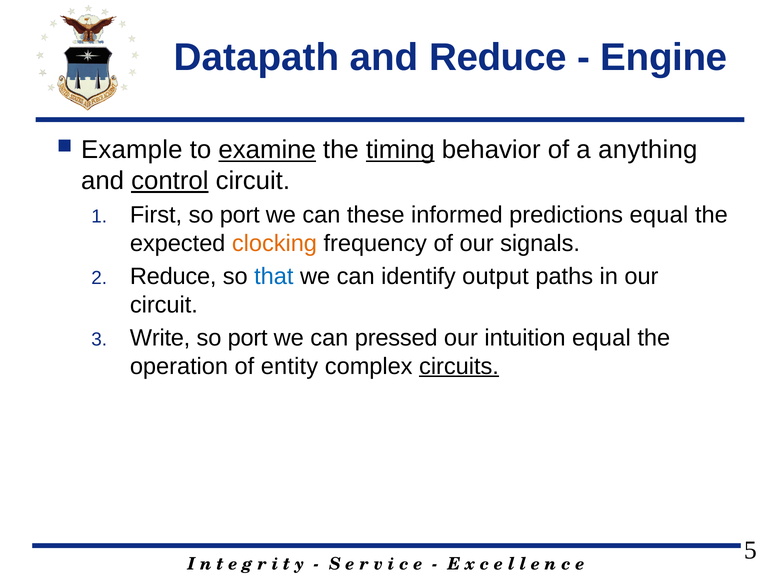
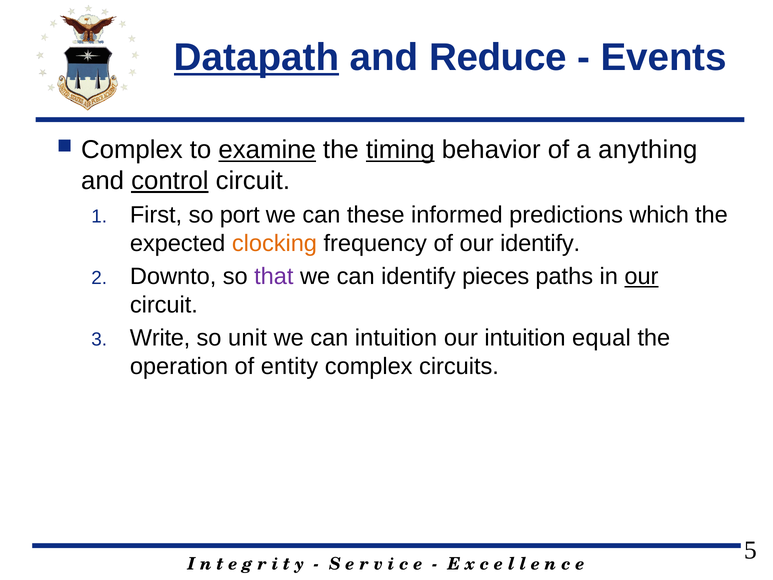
Datapath underline: none -> present
Engine: Engine -> Events
Example at (132, 150): Example -> Complex
predictions equal: equal -> which
our signals: signals -> identify
Reduce at (173, 276): Reduce -> Downto
that colour: blue -> purple
output: output -> pieces
our at (641, 276) underline: none -> present
port at (248, 338): port -> unit
can pressed: pressed -> intuition
circuits underline: present -> none
